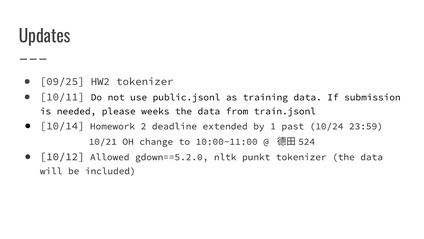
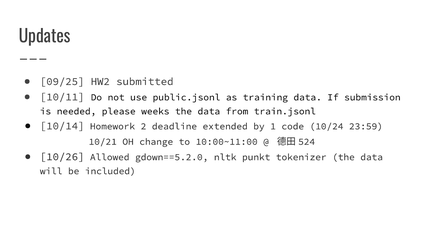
HW2 tokenizer: tokenizer -> submitted
past: past -> code
10/12: 10/12 -> 10/26
